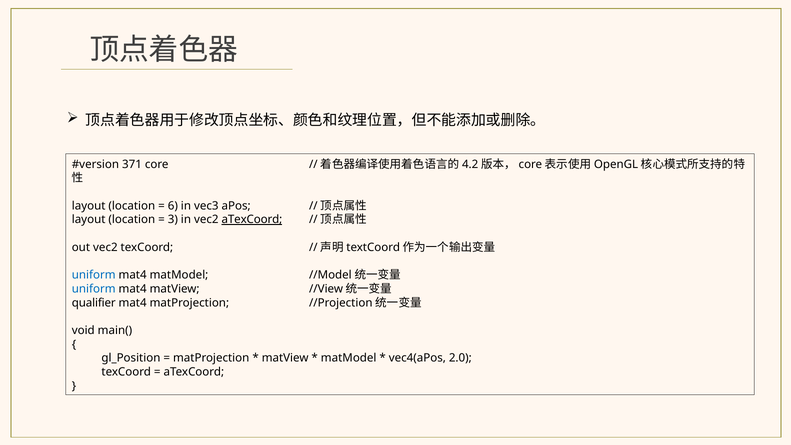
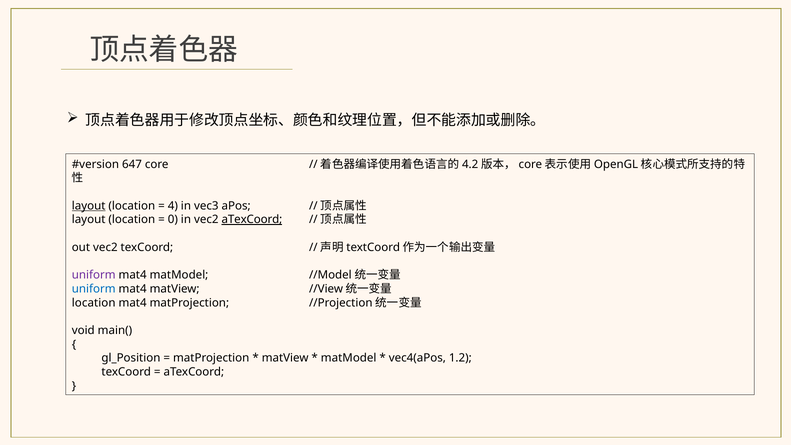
371: 371 -> 647
layout at (89, 206) underline: none -> present
6: 6 -> 4
3: 3 -> 0
uniform at (94, 275) colour: blue -> purple
qualifier at (94, 303): qualifier -> location
2.0: 2.0 -> 1.2
